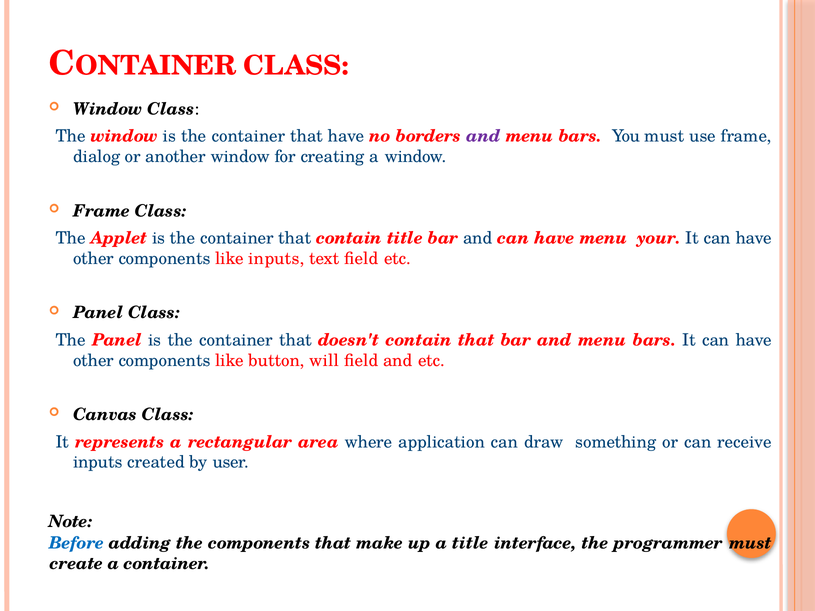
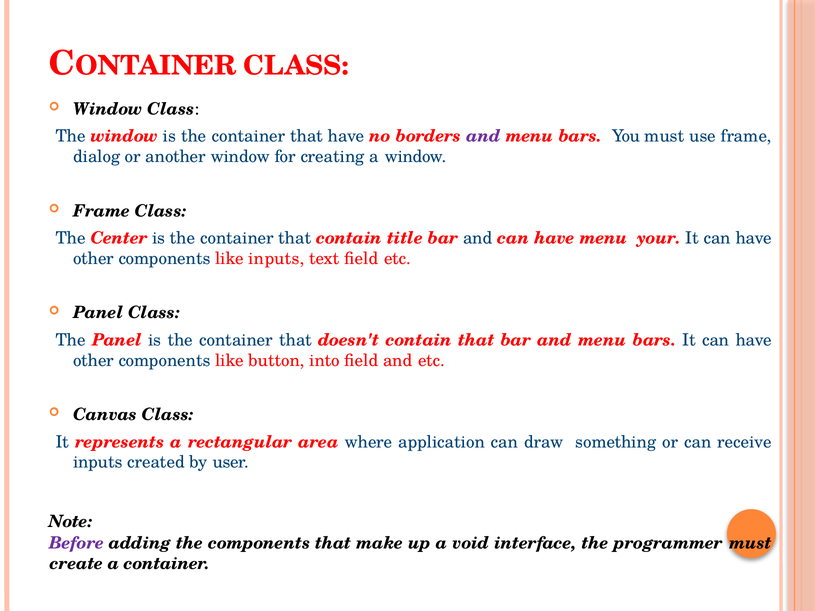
Applet: Applet -> Center
will: will -> into
Before colour: blue -> purple
a title: title -> void
